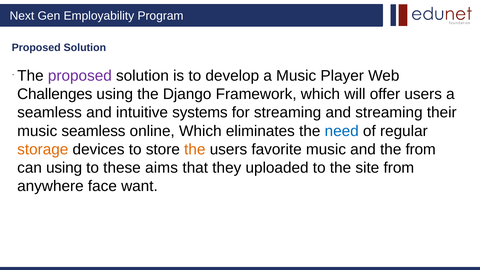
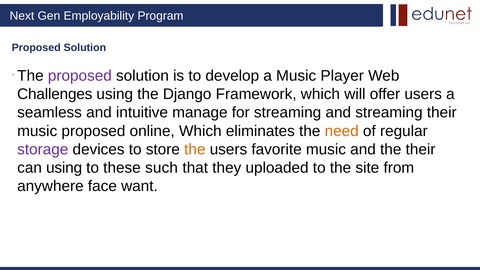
systems: systems -> manage
music seamless: seamless -> proposed
need colour: blue -> orange
storage colour: orange -> purple
the from: from -> their
aims: aims -> such
